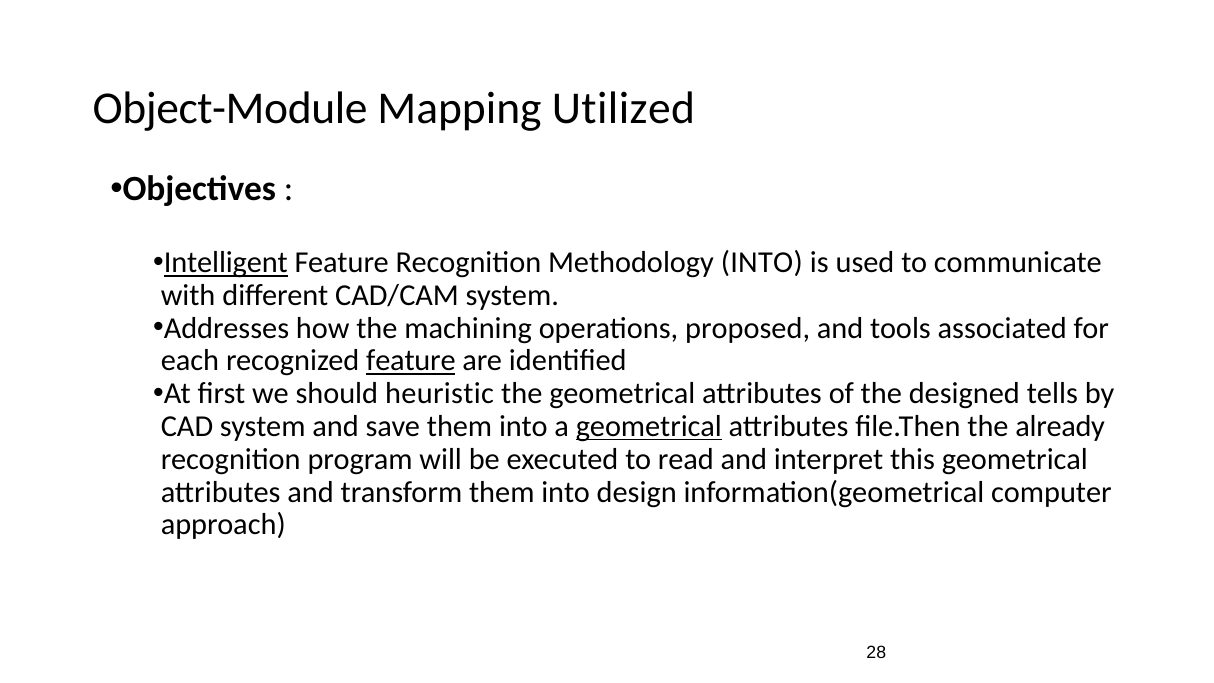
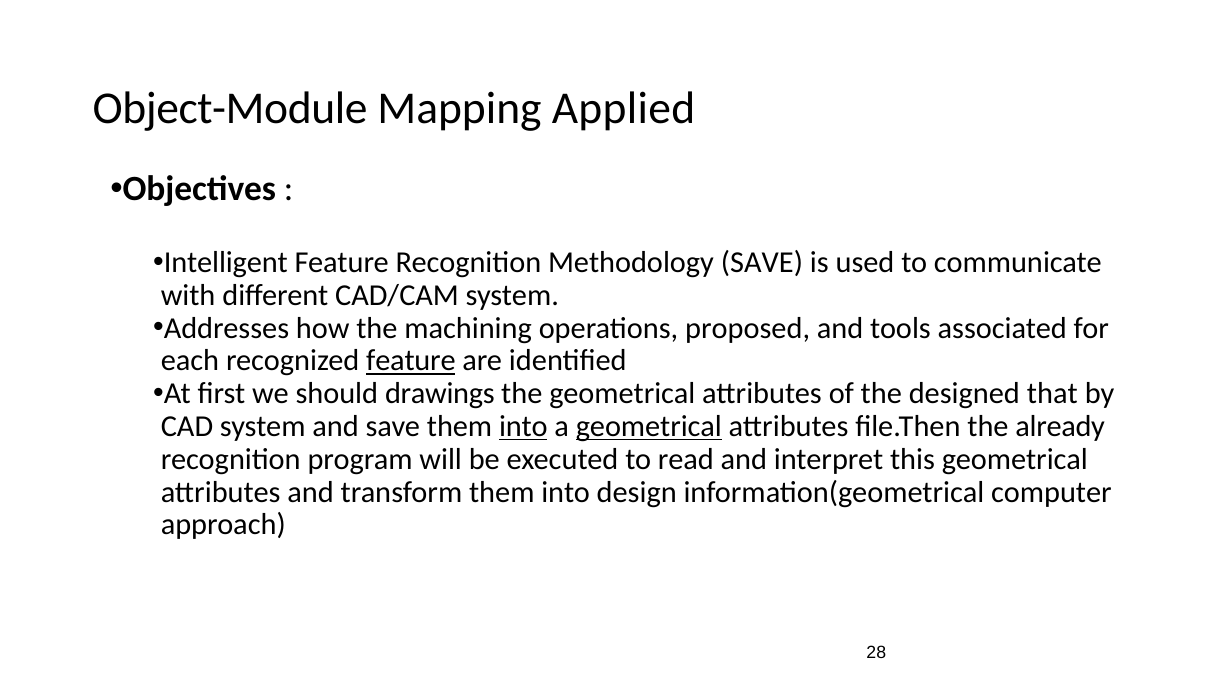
Utilized: Utilized -> Applied
Intelligent underline: present -> none
Methodology INTO: INTO -> SAVE
heuristic: heuristic -> drawings
tells: tells -> that
into at (523, 426) underline: none -> present
